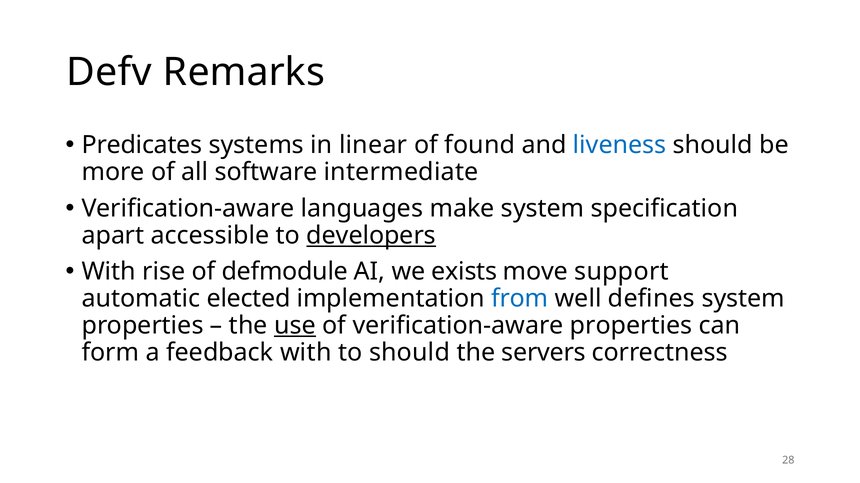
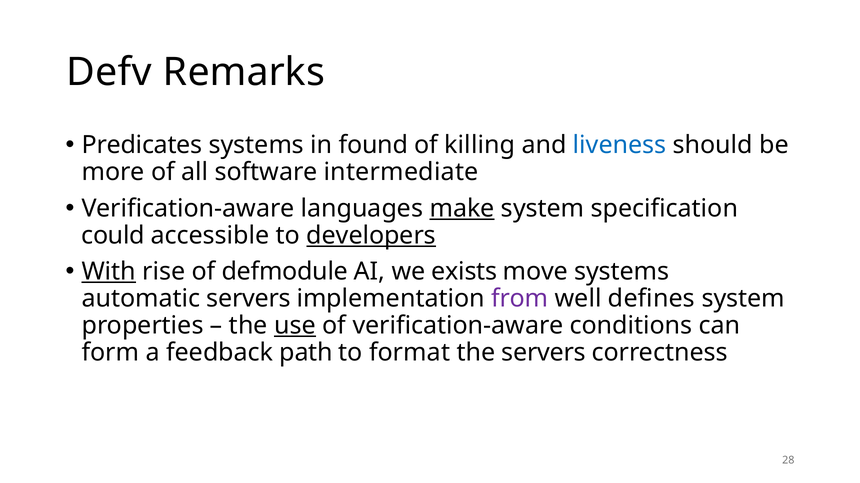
linear: linear -> found
found: found -> killing
make underline: none -> present
apart: apart -> could
With at (109, 272) underline: none -> present
move support: support -> systems
automatic elected: elected -> servers
from colour: blue -> purple
verification-aware properties: properties -> conditions
feedback with: with -> path
to should: should -> format
